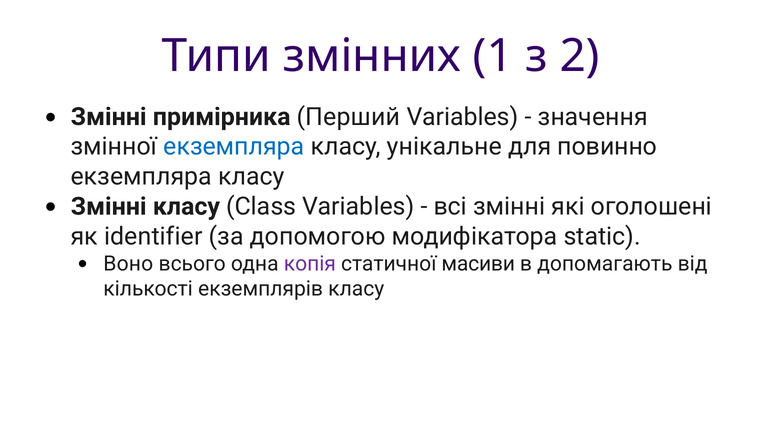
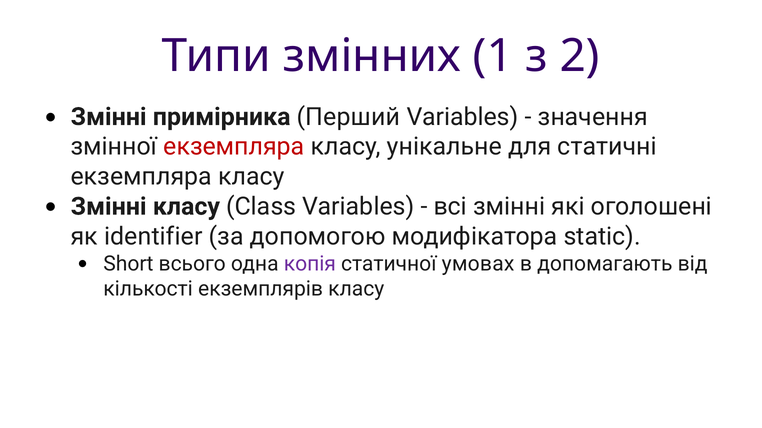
екземпляра at (234, 147) colour: blue -> red
повинно: повинно -> статичні
Воно: Воно -> Short
масиви: масиви -> умовах
